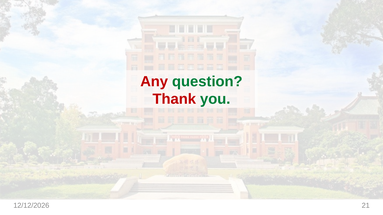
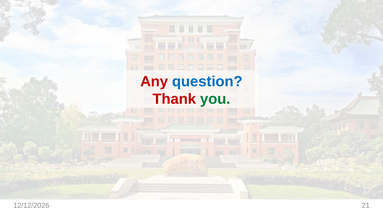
question colour: green -> blue
